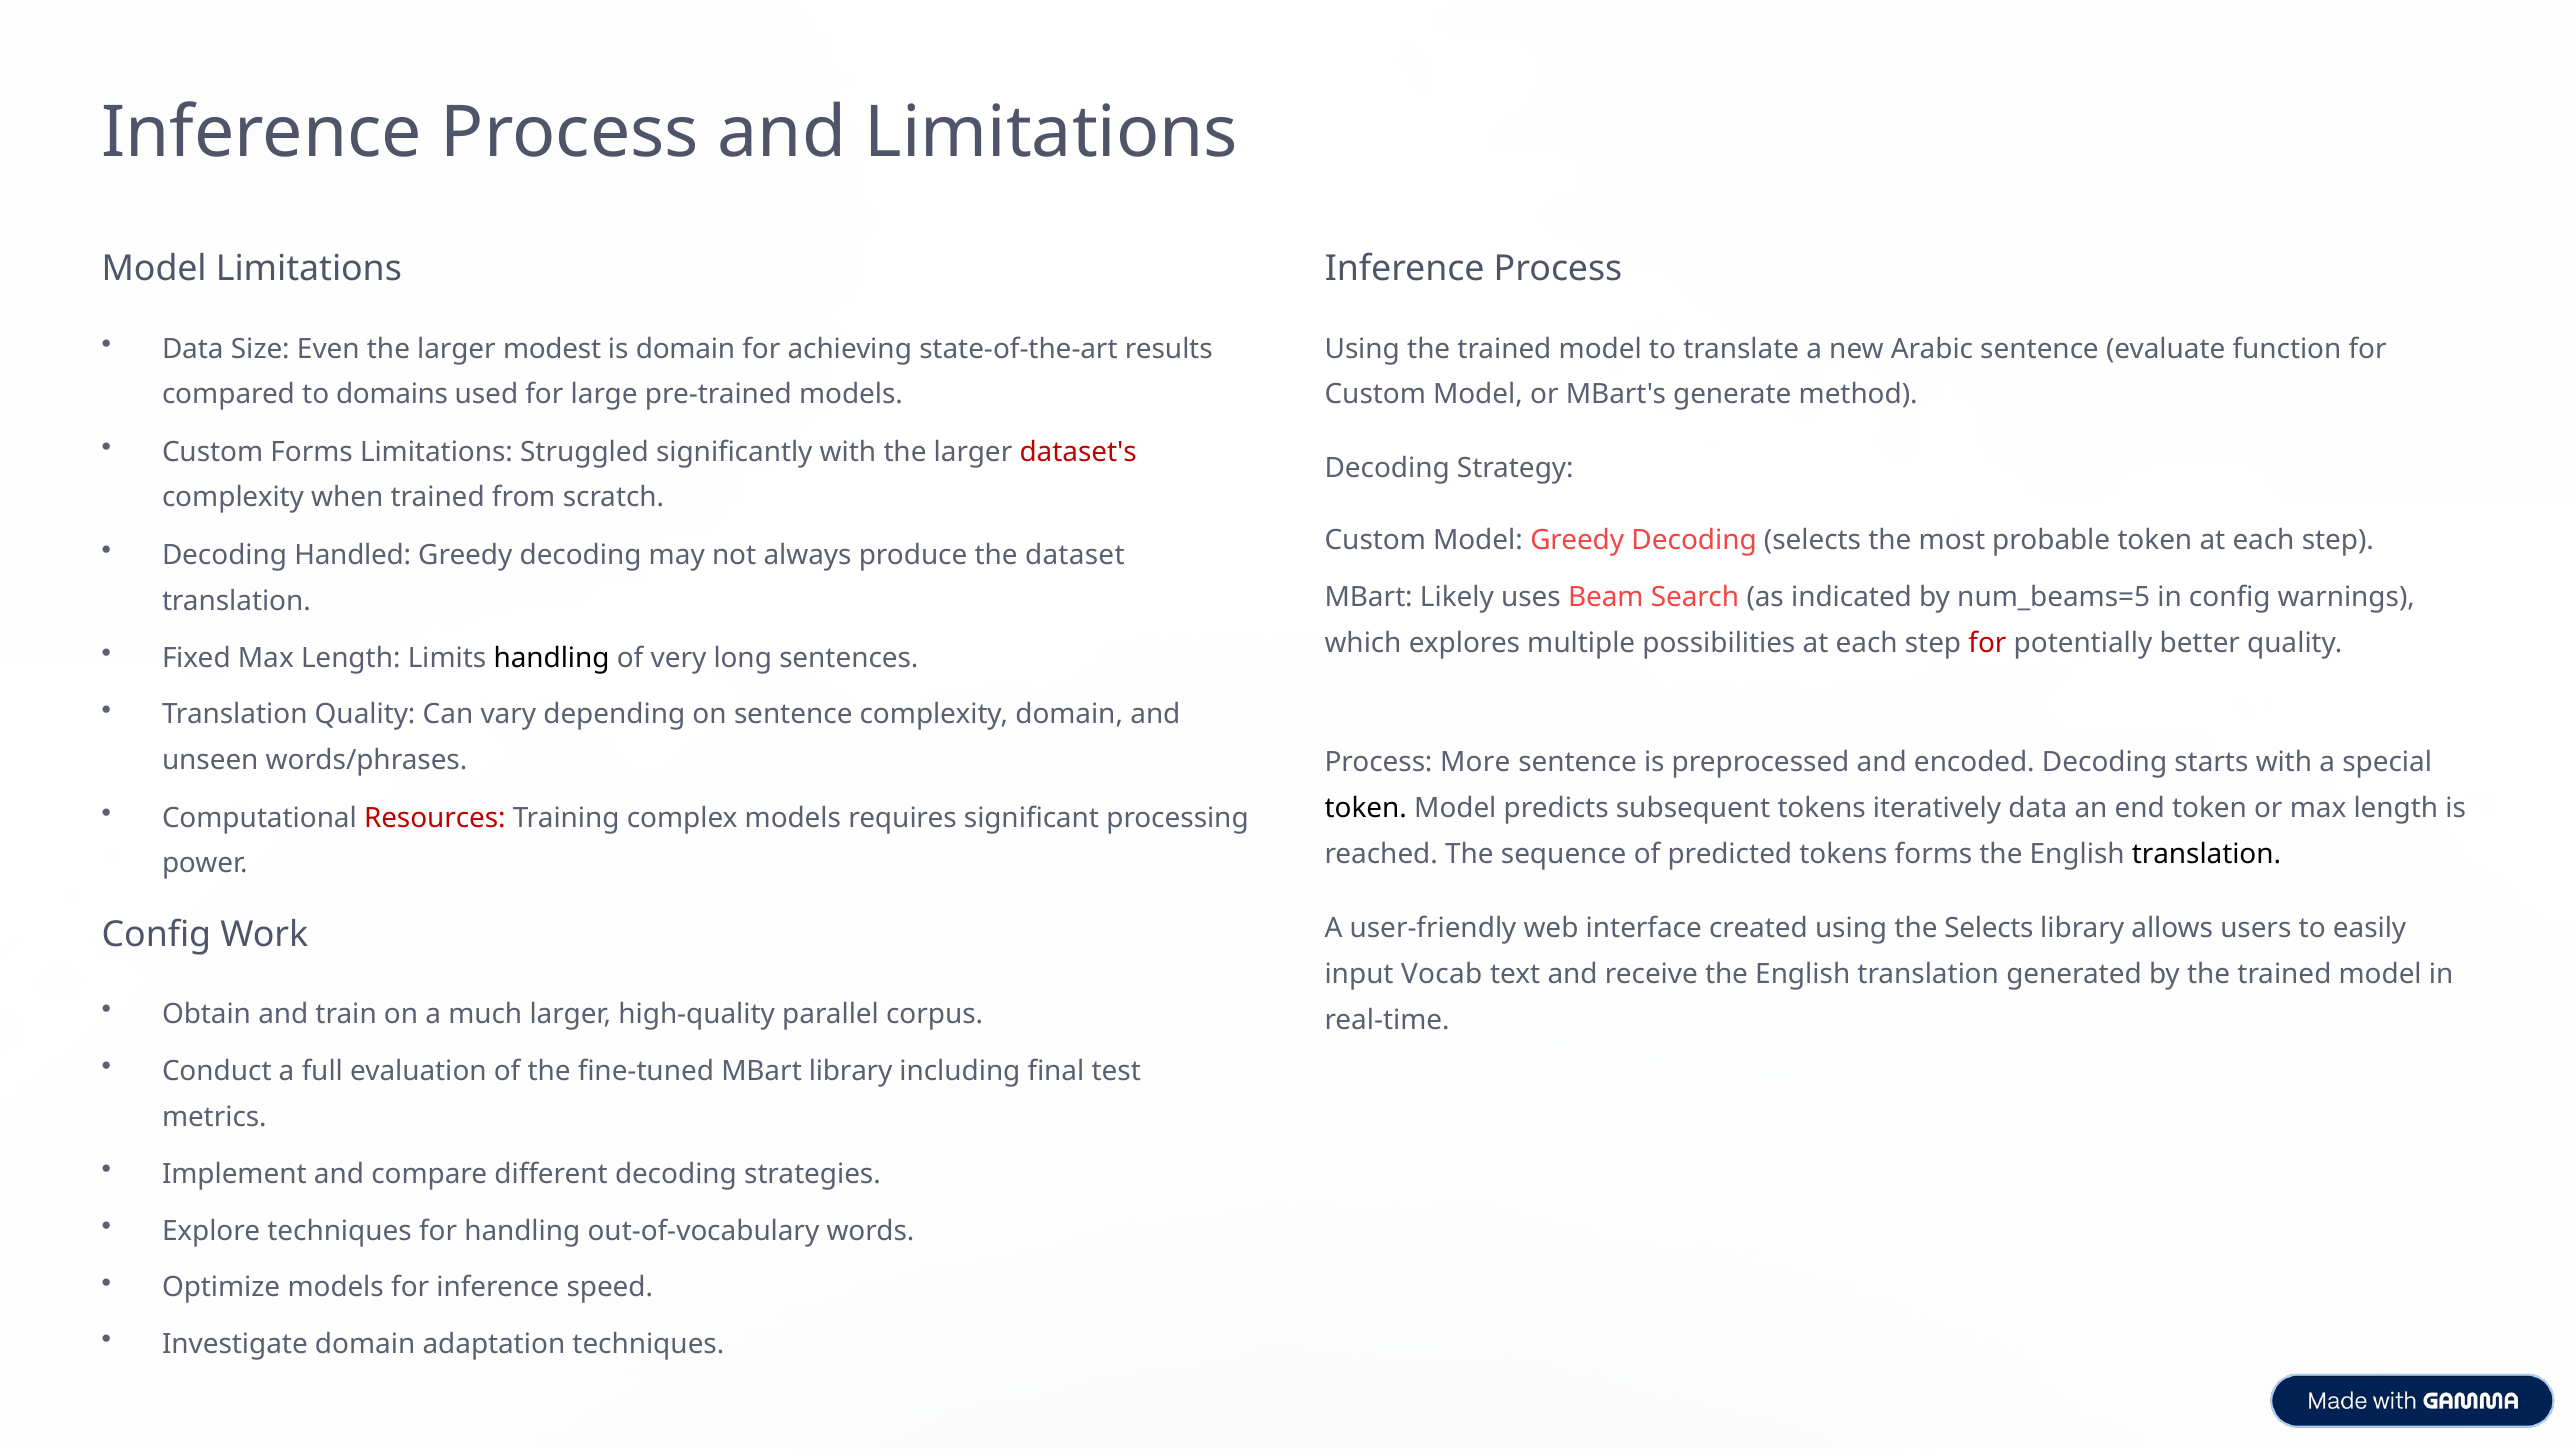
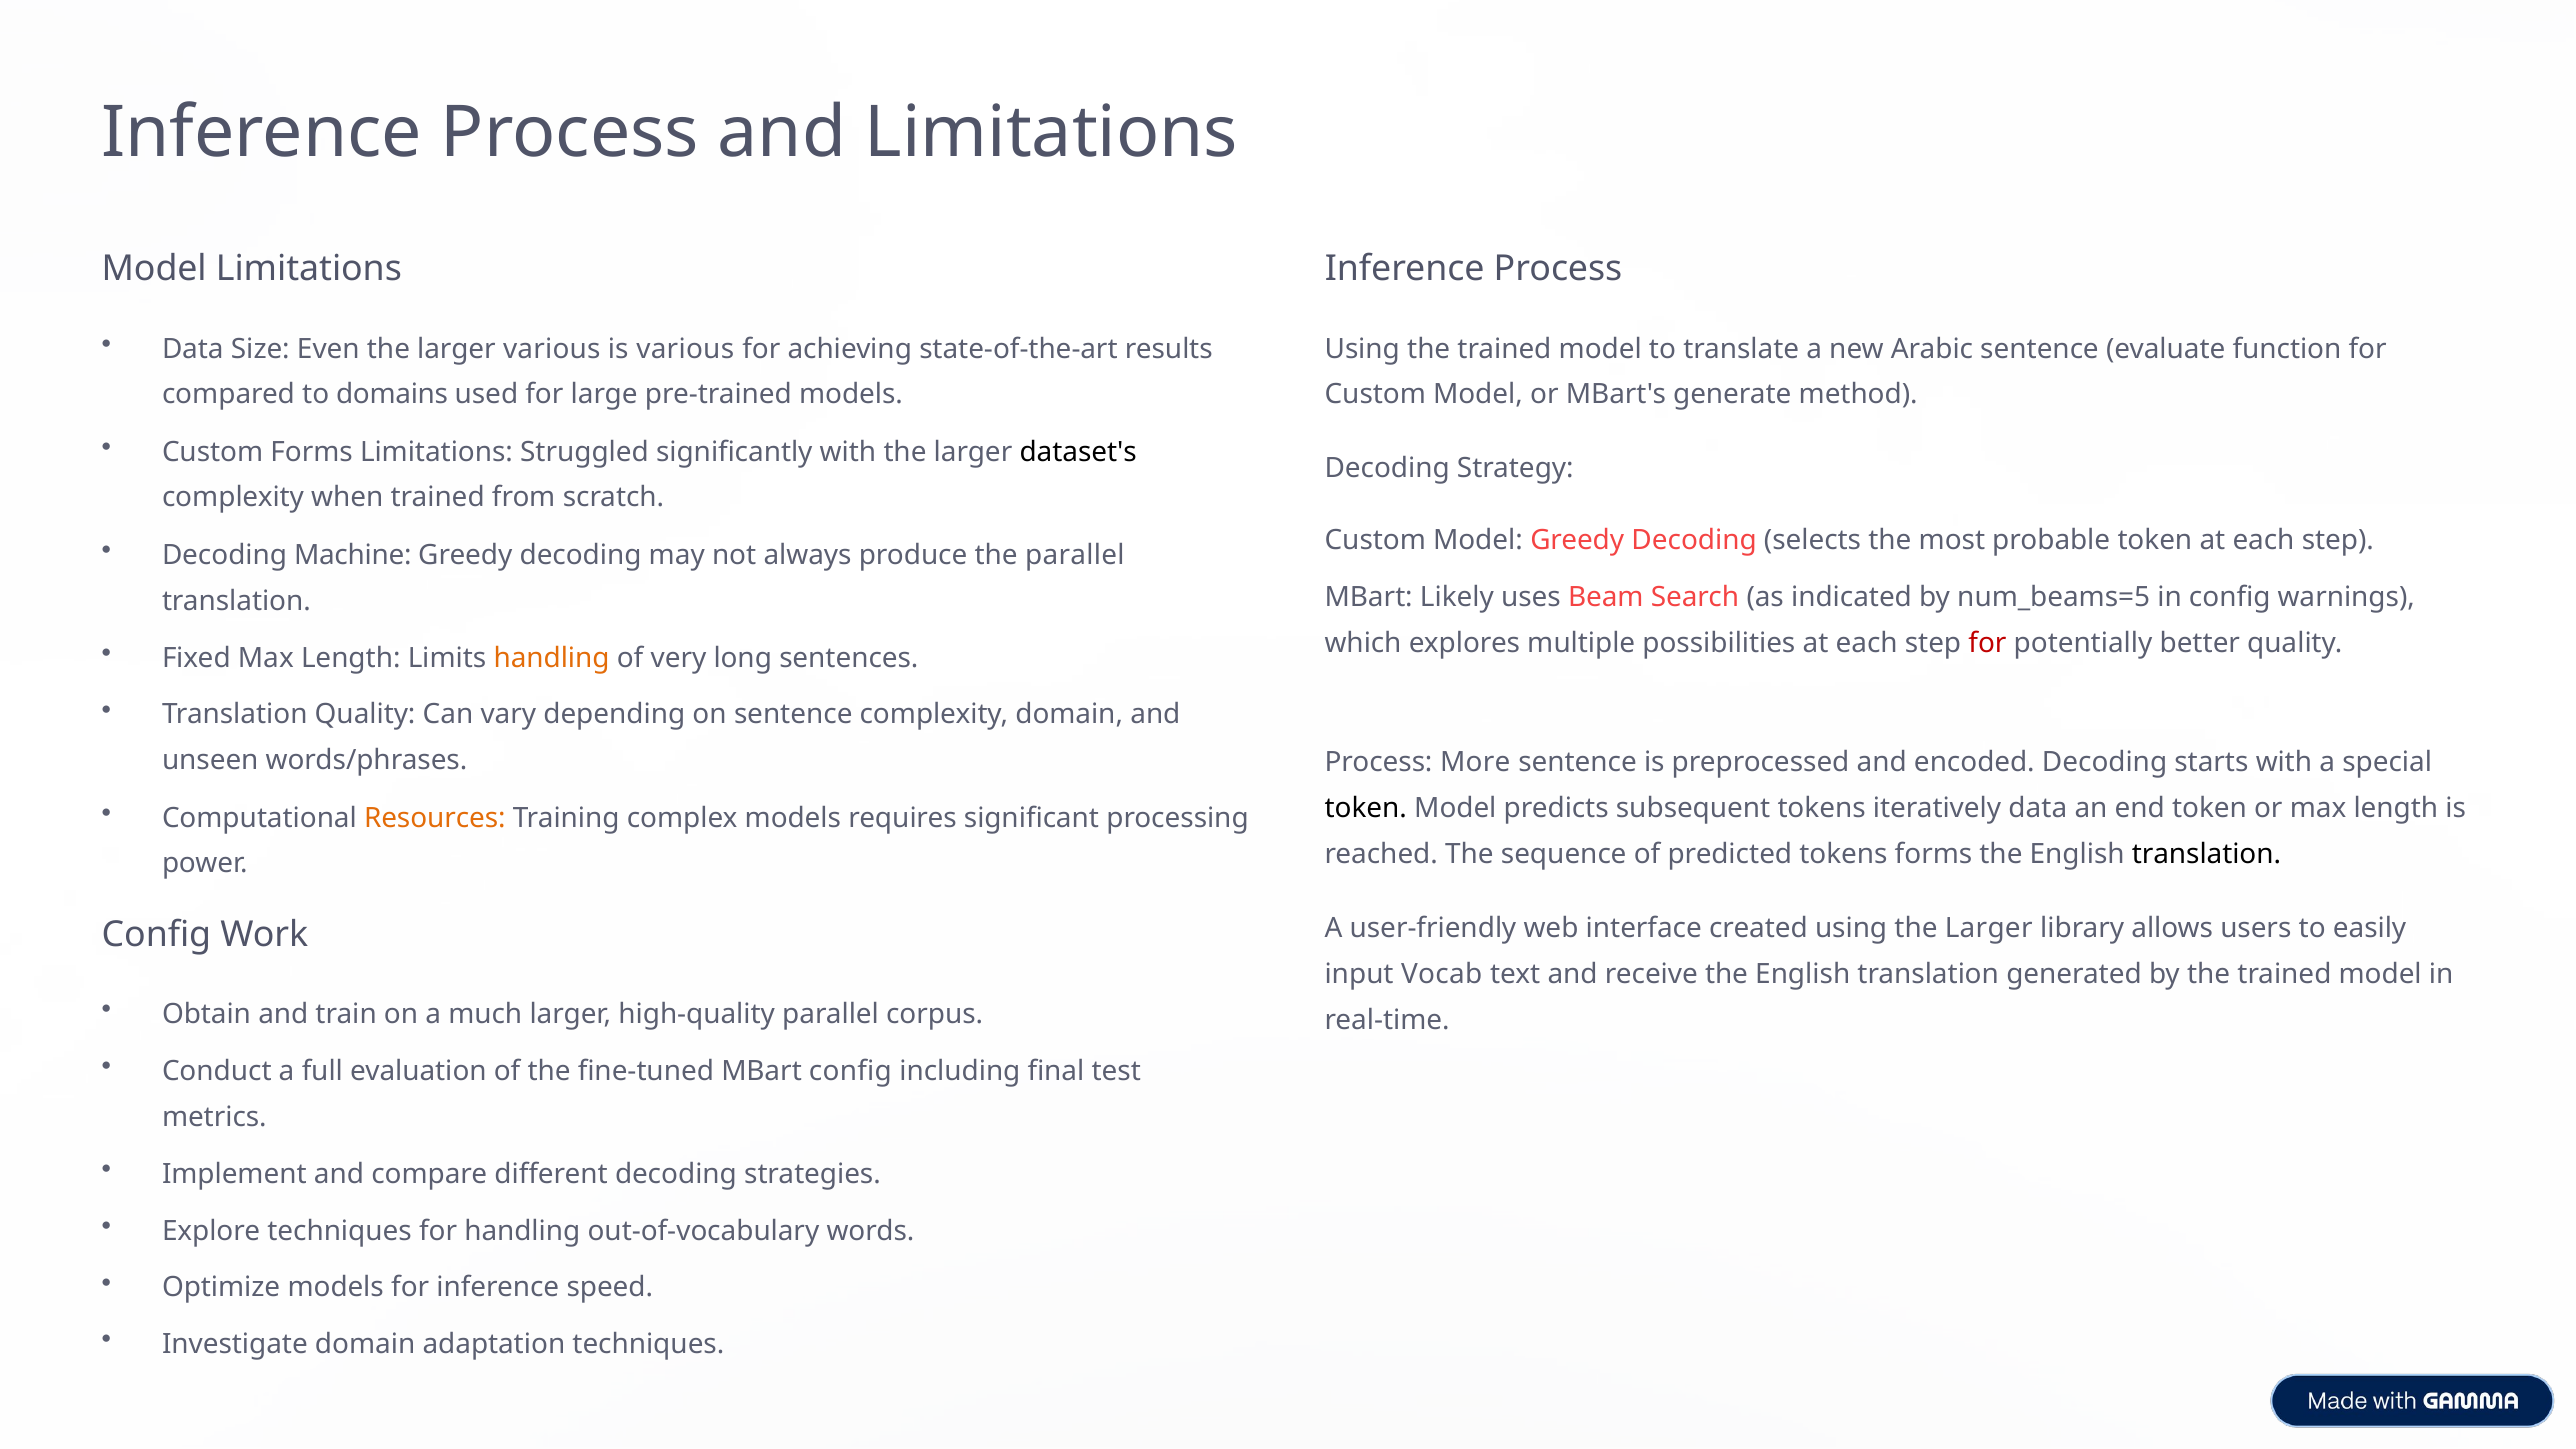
larger modest: modest -> various
is domain: domain -> various
dataset's colour: red -> black
Handled: Handled -> Machine
the dataset: dataset -> parallel
handling at (552, 658) colour: black -> orange
Resources colour: red -> orange
using the Selects: Selects -> Larger
MBart library: library -> config
